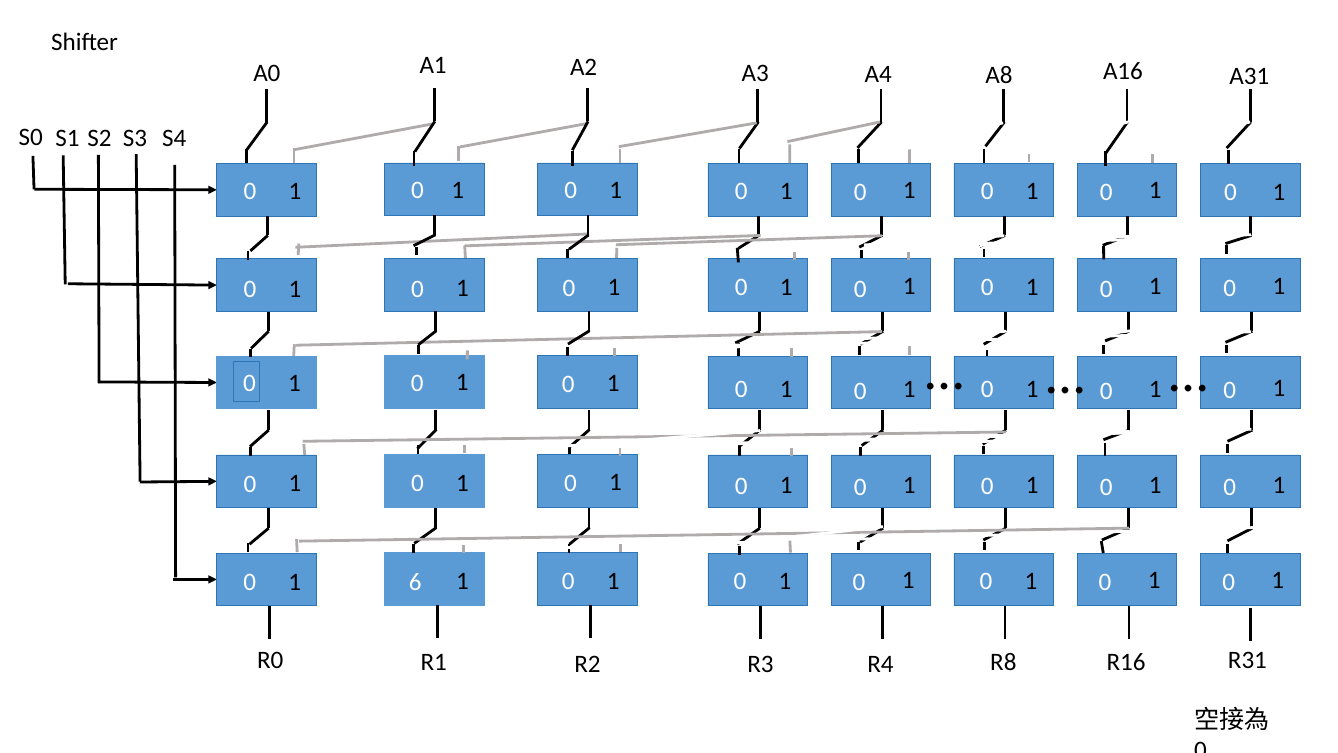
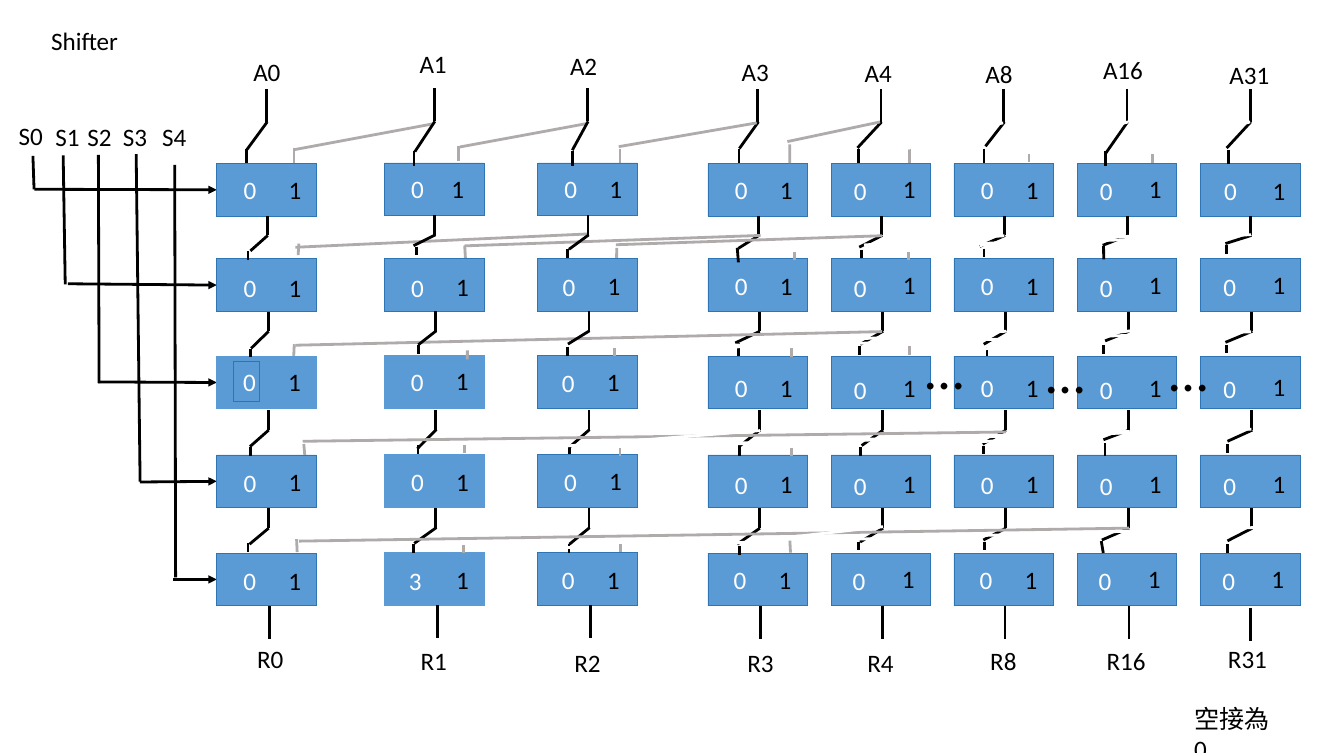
6: 6 -> 3
